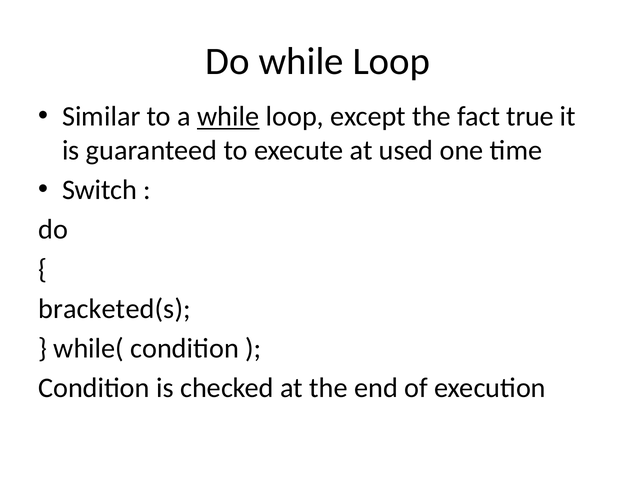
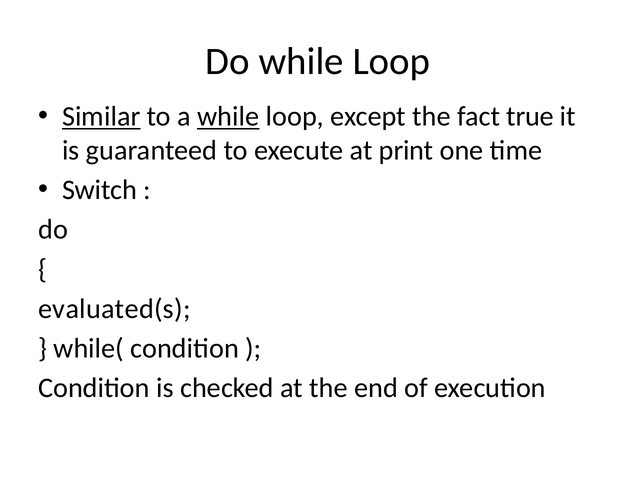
Similar underline: none -> present
used: used -> print
bracketed(s: bracketed(s -> evaluated(s
